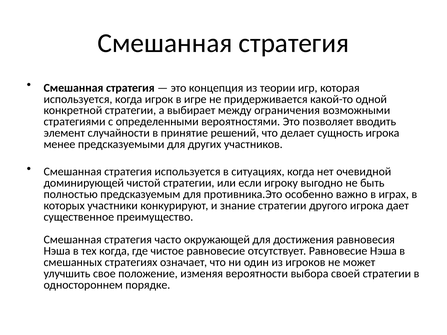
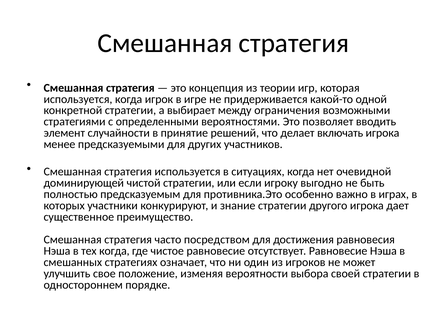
сущность: сущность -> включать
окружающей: окружающей -> посредством
